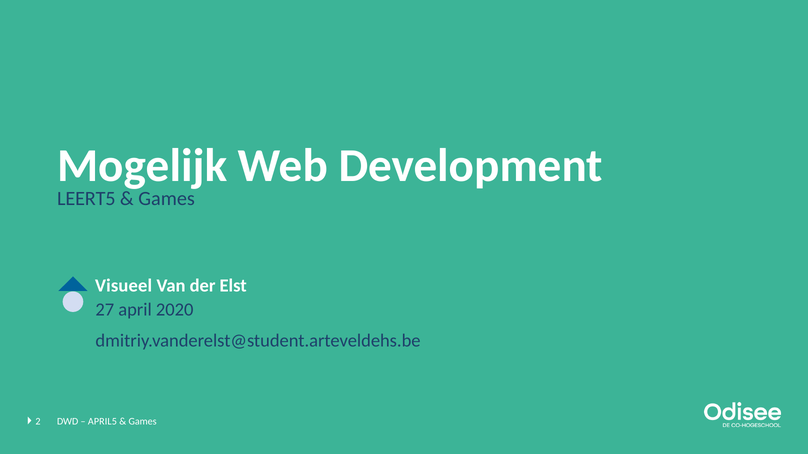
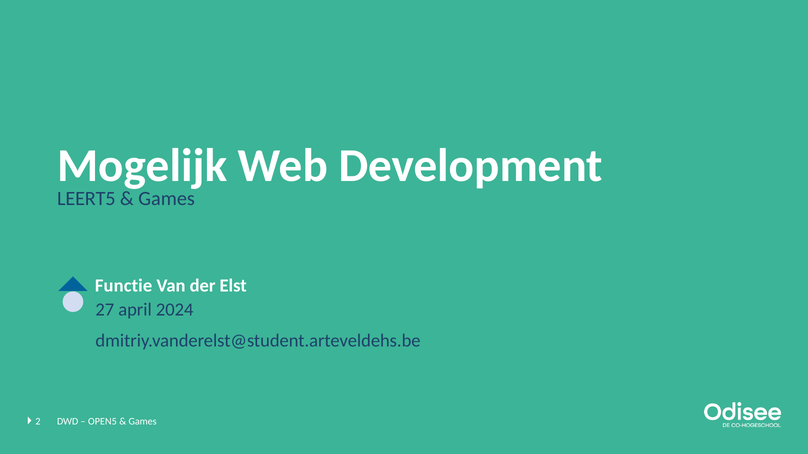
Visueel: Visueel -> Functie
2020: 2020 -> 2024
APRIL5: APRIL5 -> OPEN5
